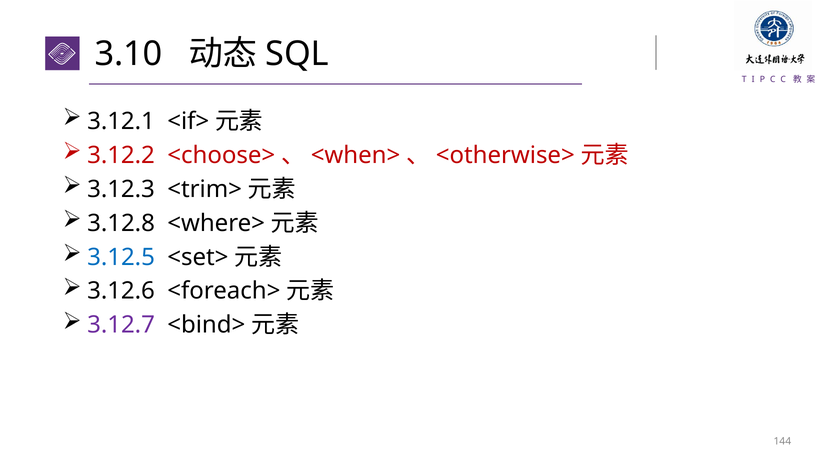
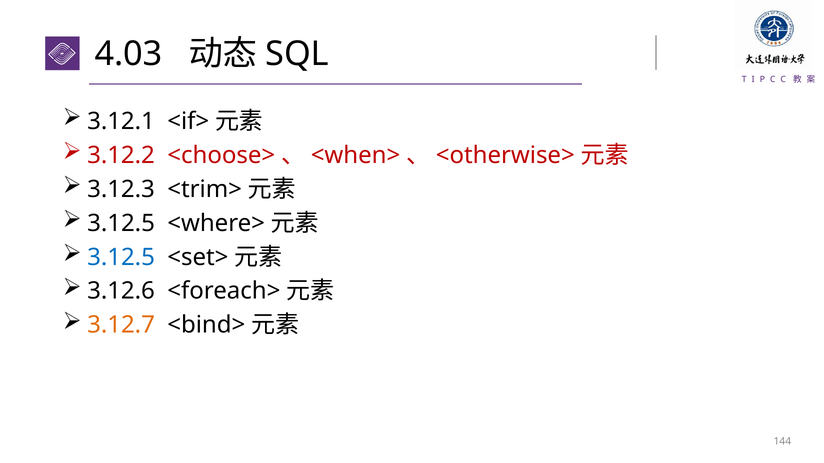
3.10: 3.10 -> 4.03
3.12.8 at (121, 223): 3.12.8 -> 3.12.5
3.12.7 colour: purple -> orange
